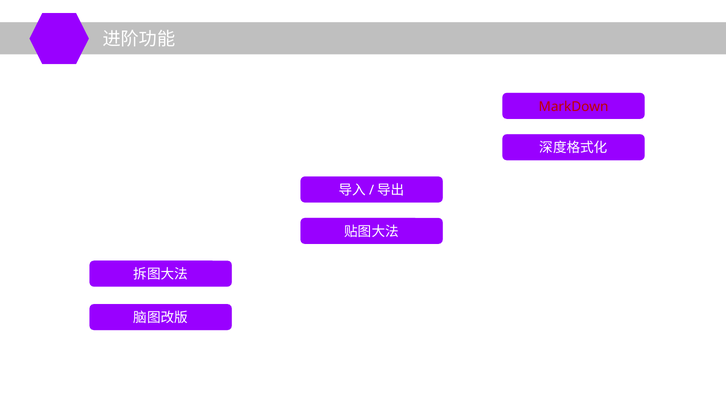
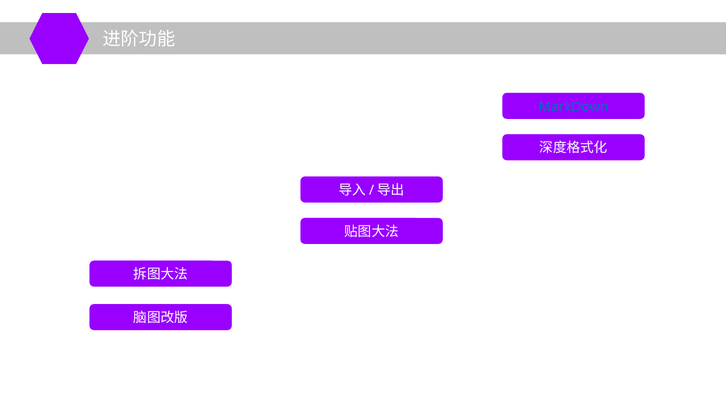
MarkDown colour: red -> blue
